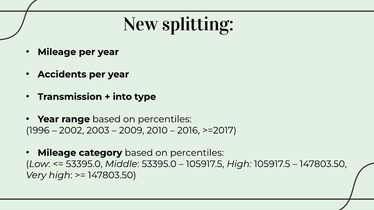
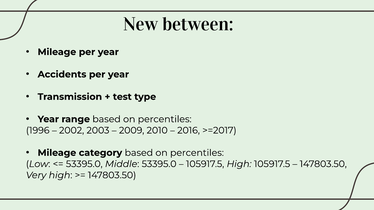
splitting: splitting -> between
into: into -> test
